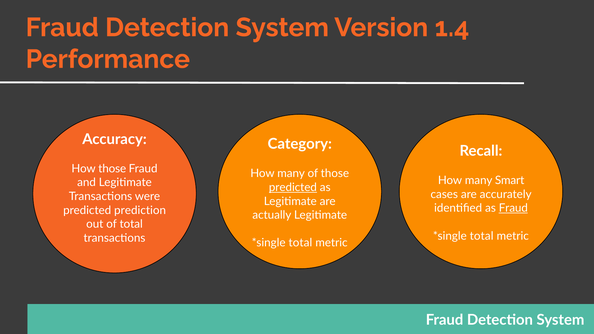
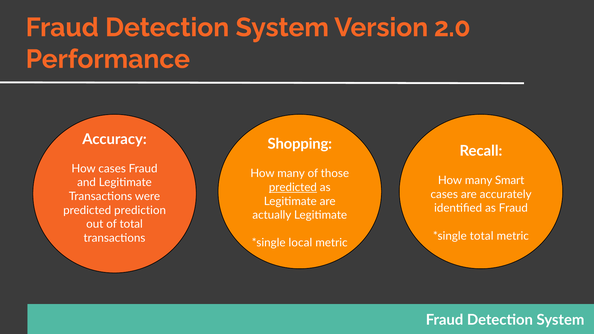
1.4: 1.4 -> 2.0
Category: Category -> Shopping
How those: those -> cases
Fraud at (513, 208) underline: present -> none
total at (300, 243): total -> local
